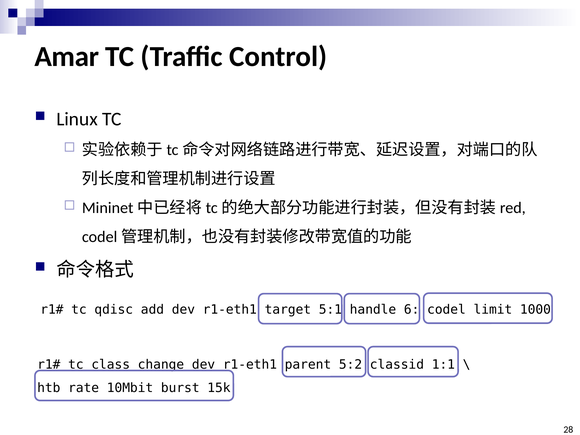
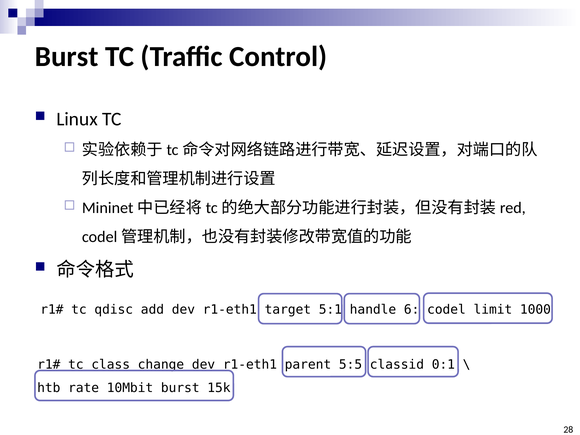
Amar at (67, 57): Amar -> Burst
5:2: 5:2 -> 5:5
1:1: 1:1 -> 0:1
